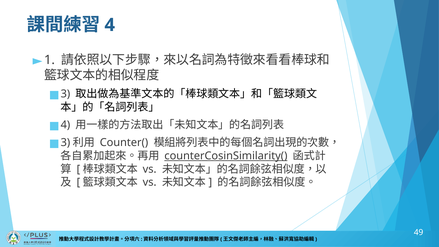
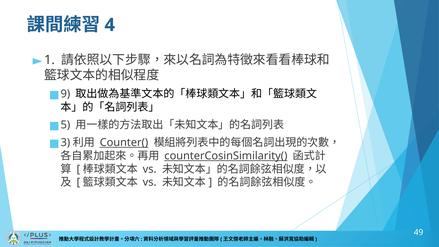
3 at (65, 94): 3 -> 9
4 at (65, 125): 4 -> 5
Counter( underline: none -> present
